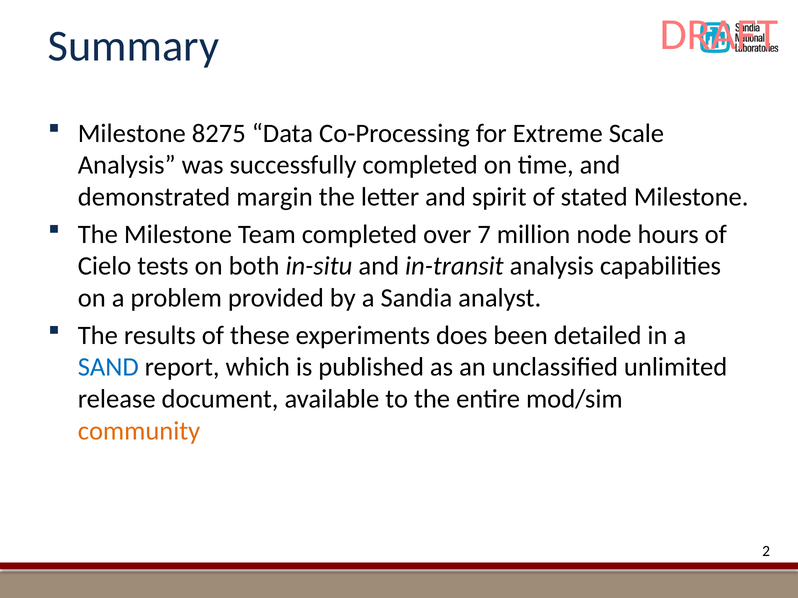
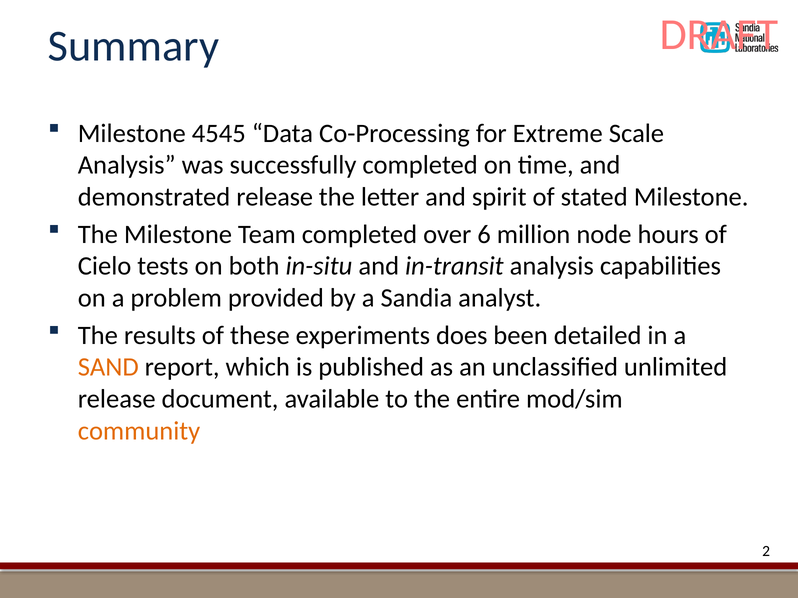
8275: 8275 -> 4545
demonstrated margin: margin -> release
7: 7 -> 6
SAND colour: blue -> orange
